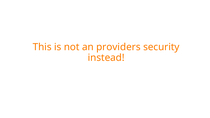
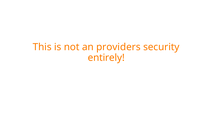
instead: instead -> entirely
